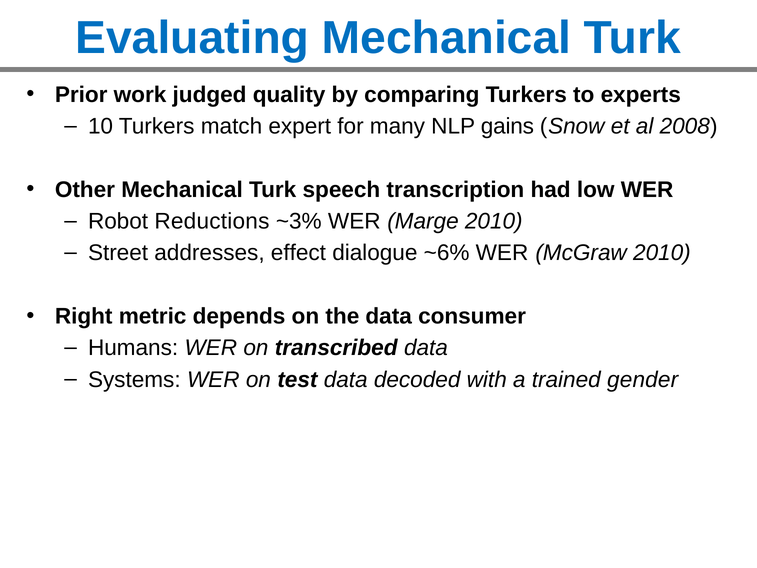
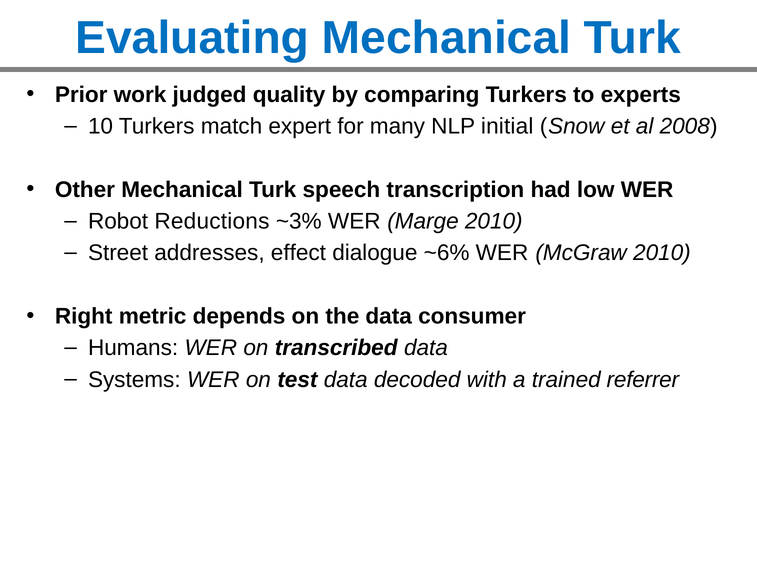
gains: gains -> initial
gender: gender -> referrer
